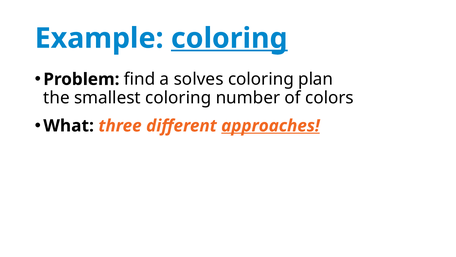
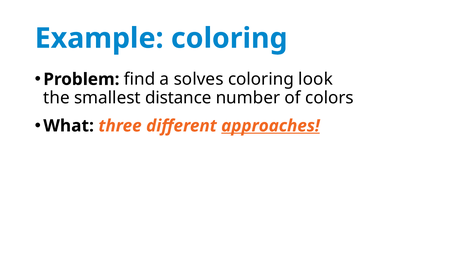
coloring at (229, 38) underline: present -> none
plan: plan -> look
smallest coloring: coloring -> distance
